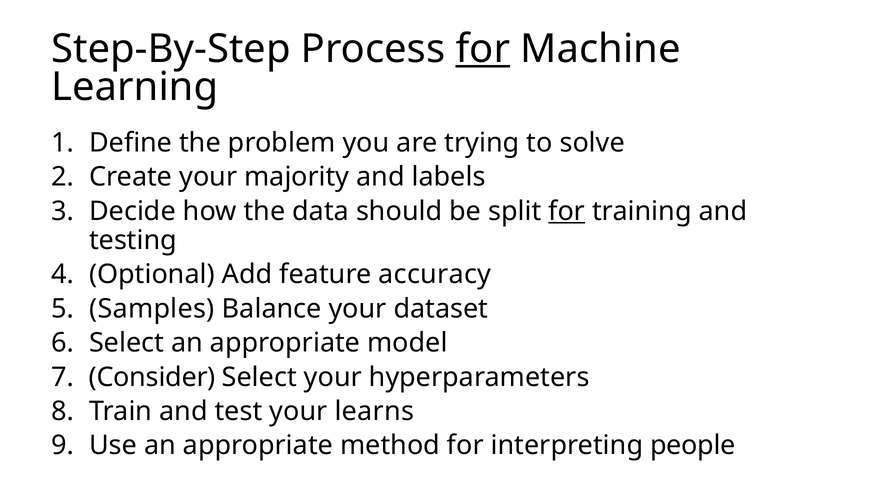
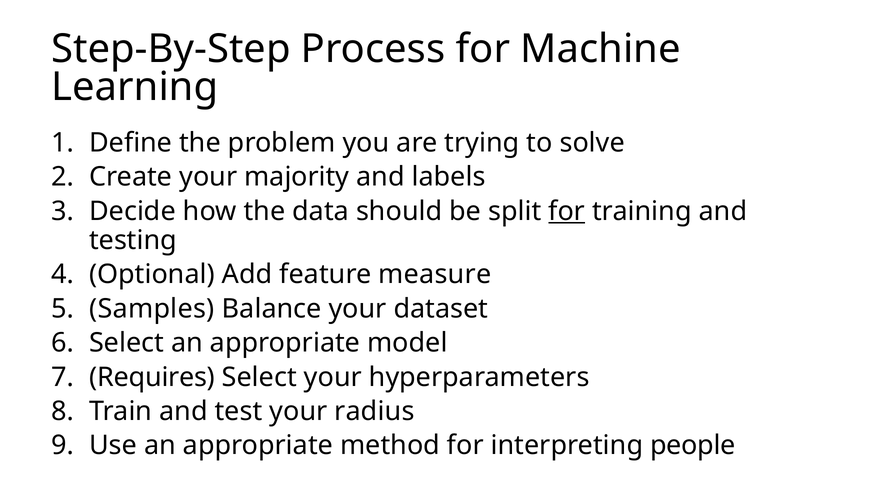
for at (483, 49) underline: present -> none
accuracy: accuracy -> measure
Consider: Consider -> Requires
learns: learns -> radius
